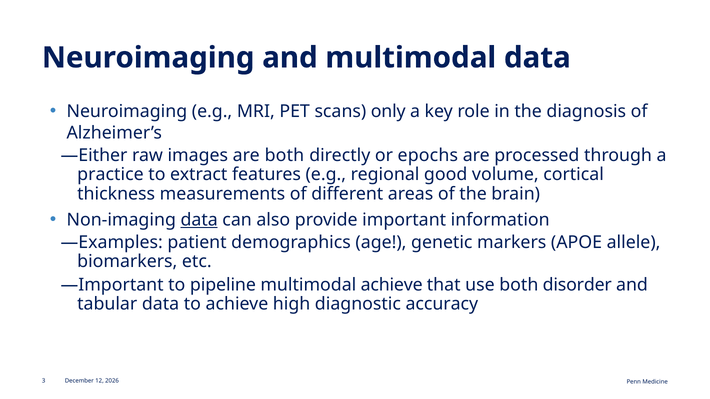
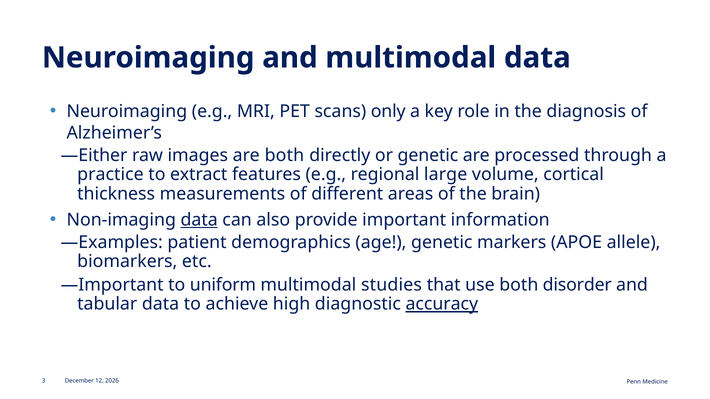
or epochs: epochs -> genetic
good: good -> large
pipeline: pipeline -> uniform
multimodal achieve: achieve -> studies
accuracy underline: none -> present
